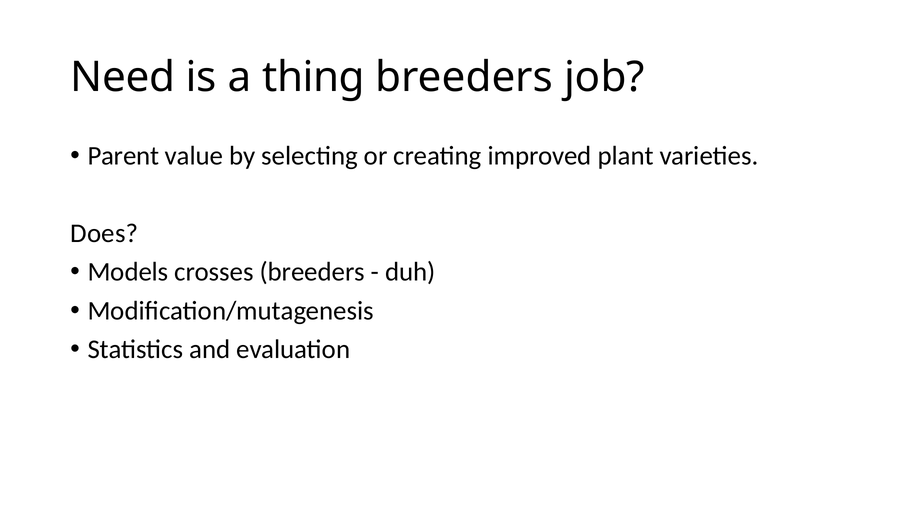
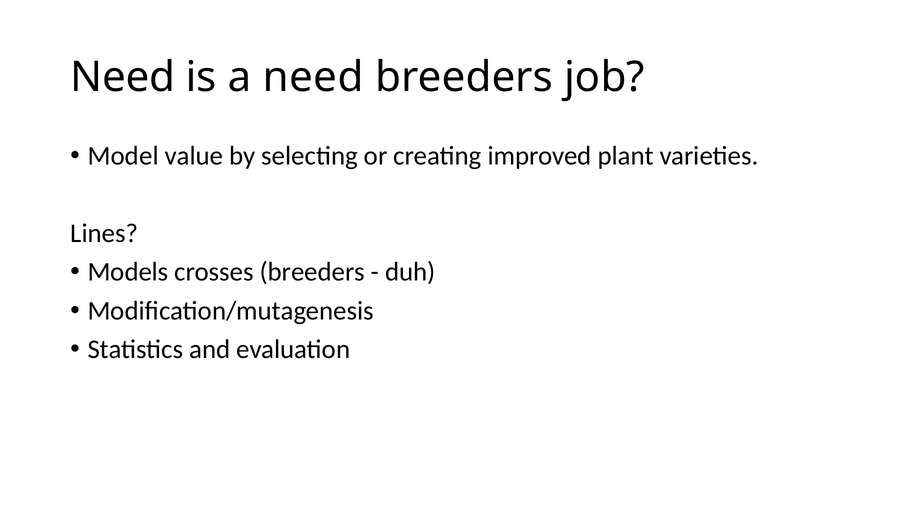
a thing: thing -> need
Parent: Parent -> Model
Does: Does -> Lines
